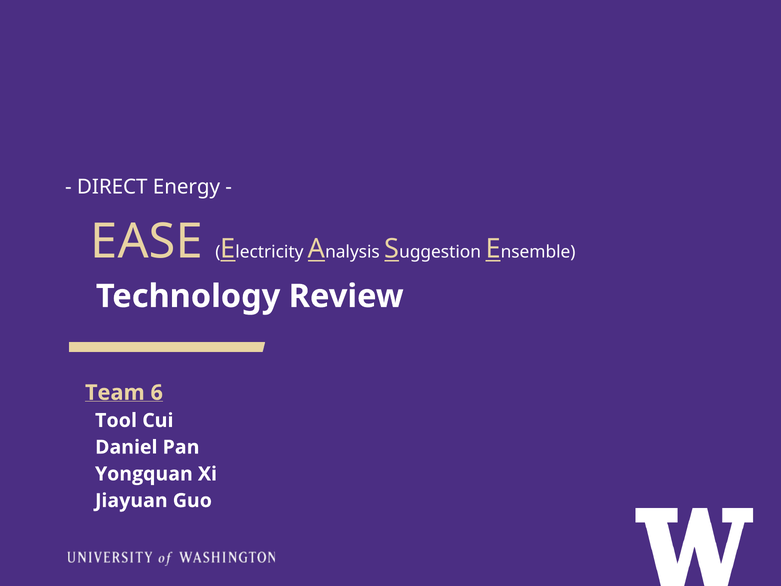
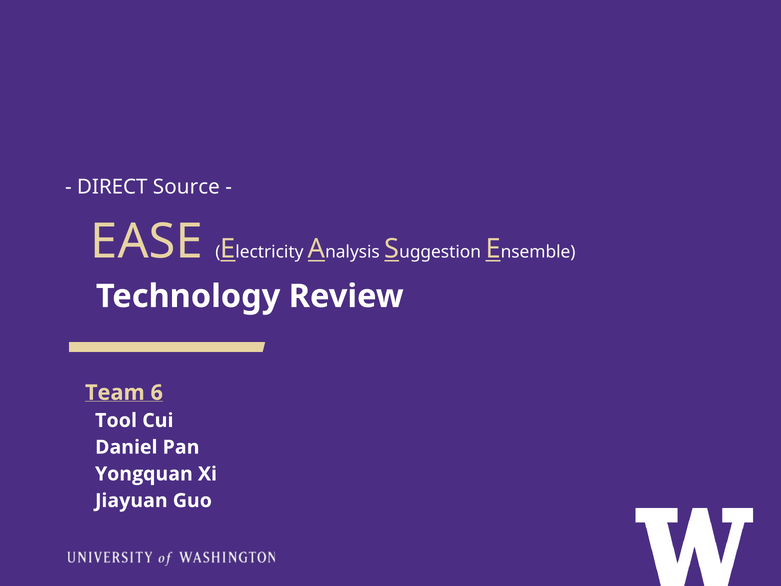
Energy: Energy -> Source
